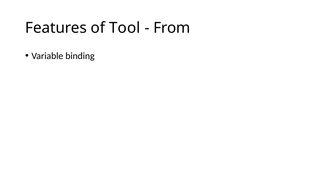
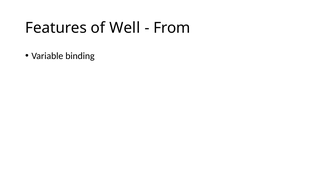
Tool: Tool -> Well
